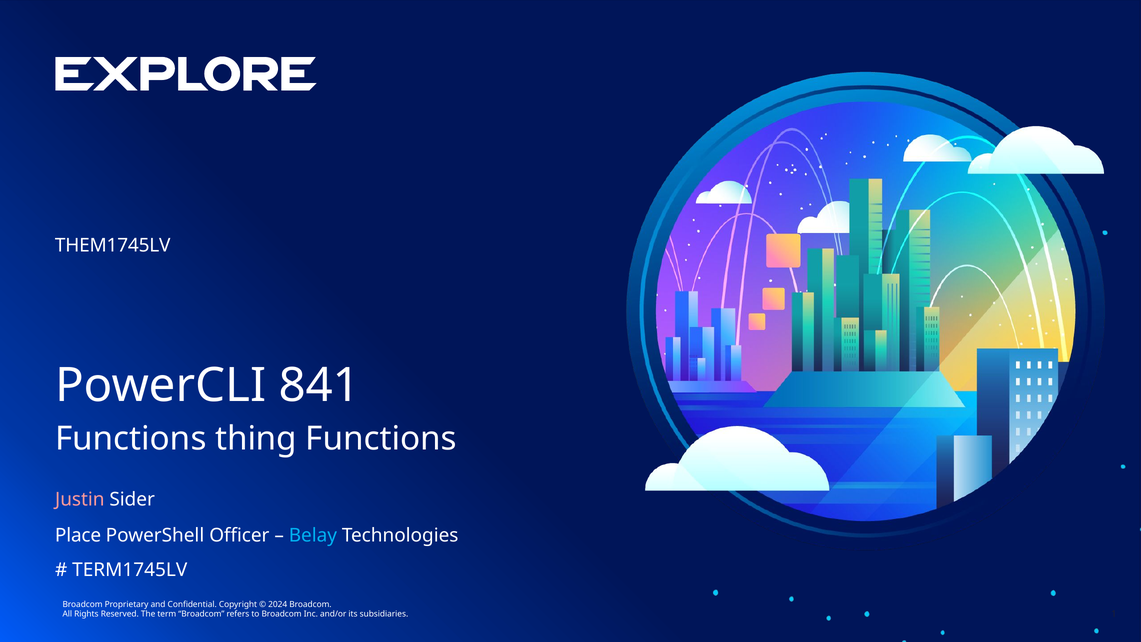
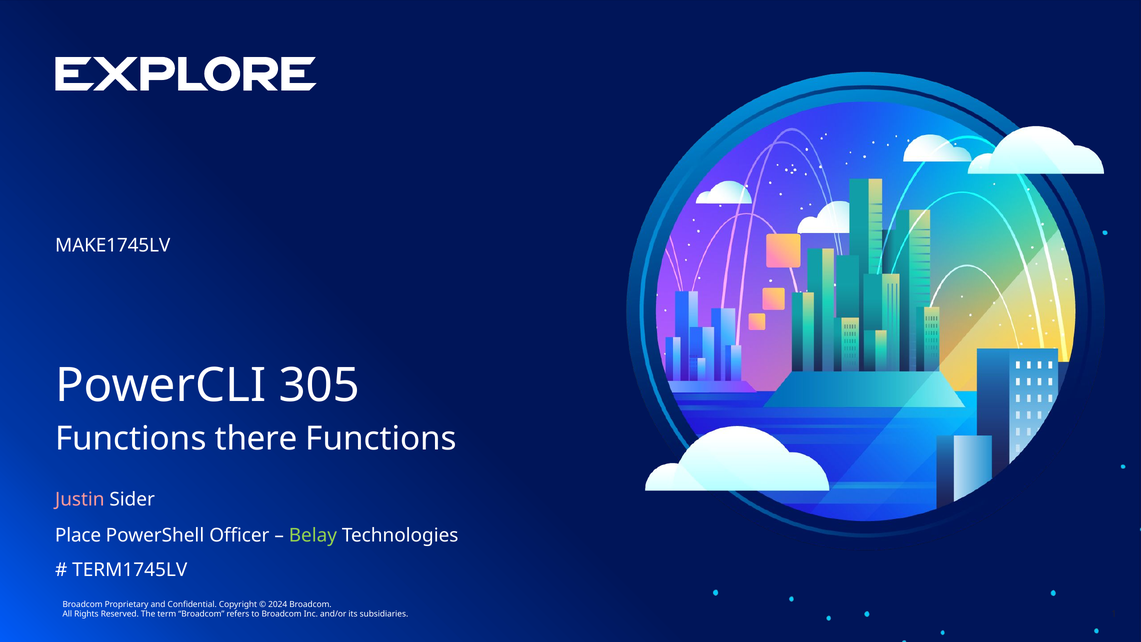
THEM1745LV: THEM1745LV -> MAKE1745LV
841: 841 -> 305
thing: thing -> there
Belay colour: light blue -> light green
